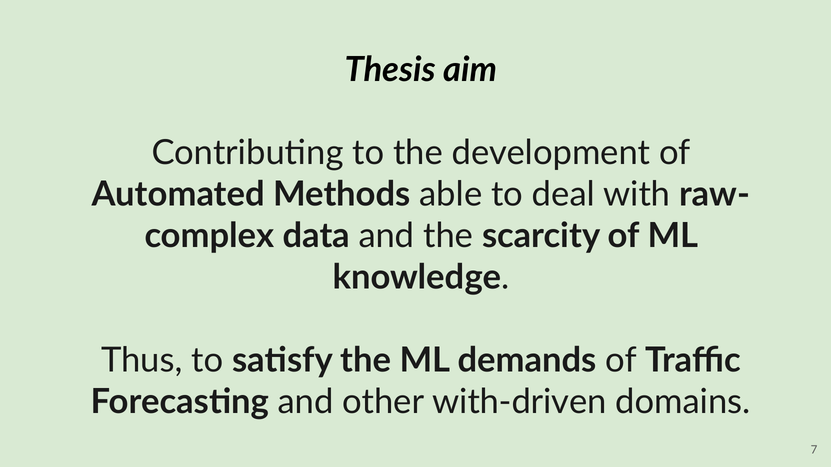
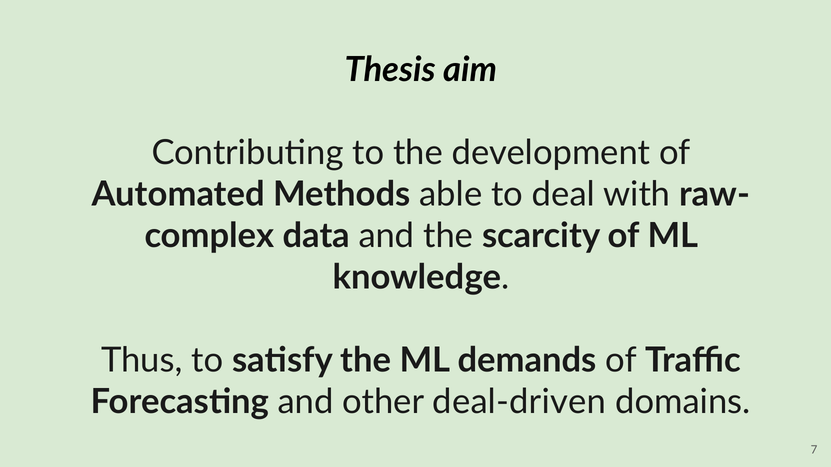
with-driven: with-driven -> deal-driven
